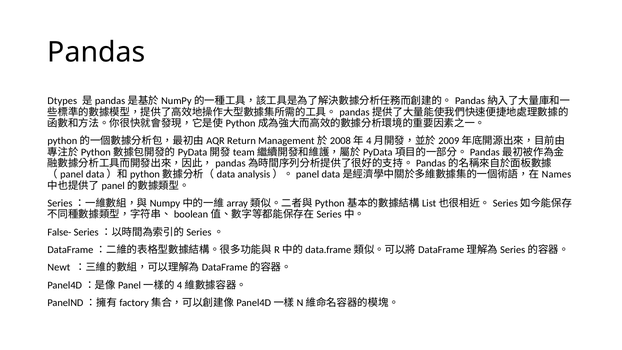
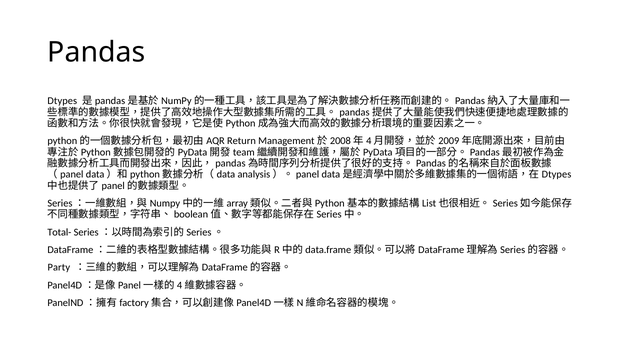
Names at (557, 174): Names -> Dtypes
False-: False- -> Total-
Newt: Newt -> Party
